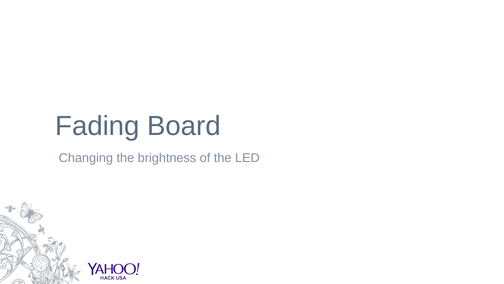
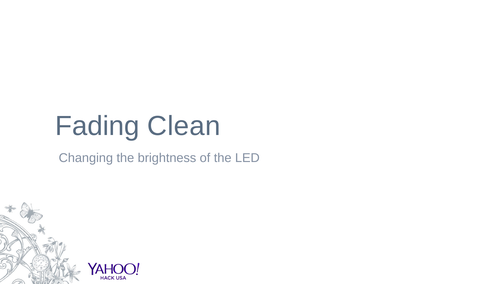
Board: Board -> Clean
